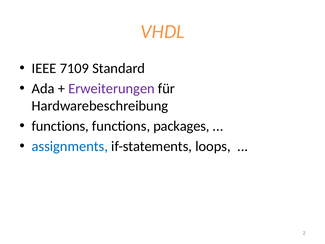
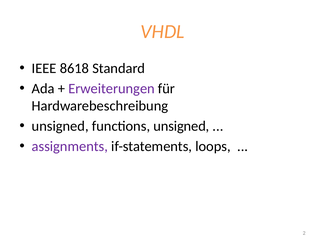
7109: 7109 -> 8618
functions at (60, 126): functions -> unsigned
functions packages: packages -> unsigned
assignments colour: blue -> purple
